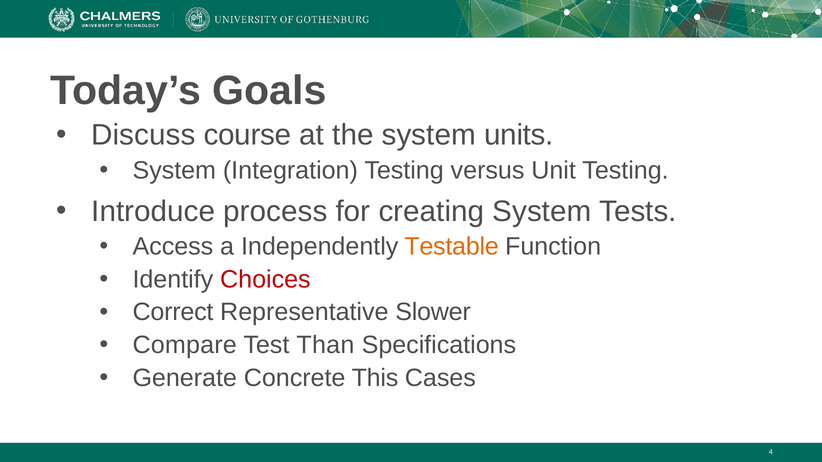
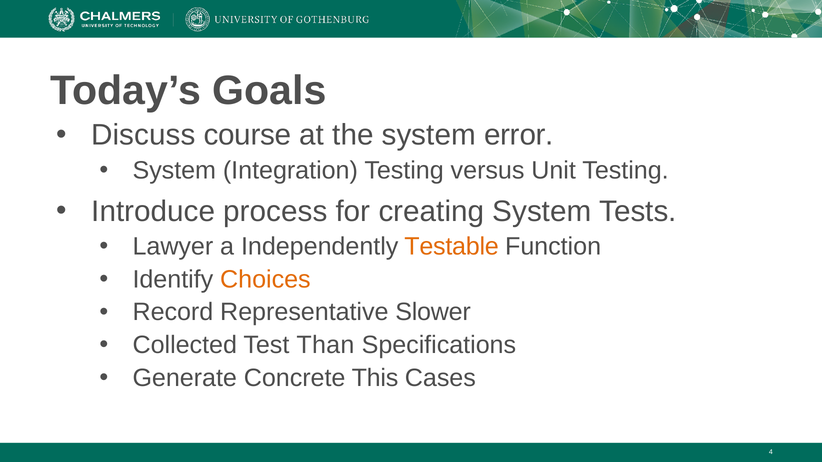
units: units -> error
Access: Access -> Lawyer
Choices colour: red -> orange
Correct: Correct -> Record
Compare: Compare -> Collected
